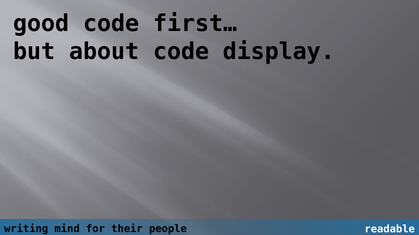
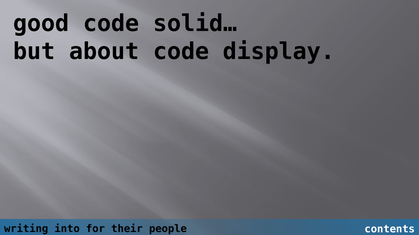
first…: first… -> solid…
mind: mind -> into
readable: readable -> contents
